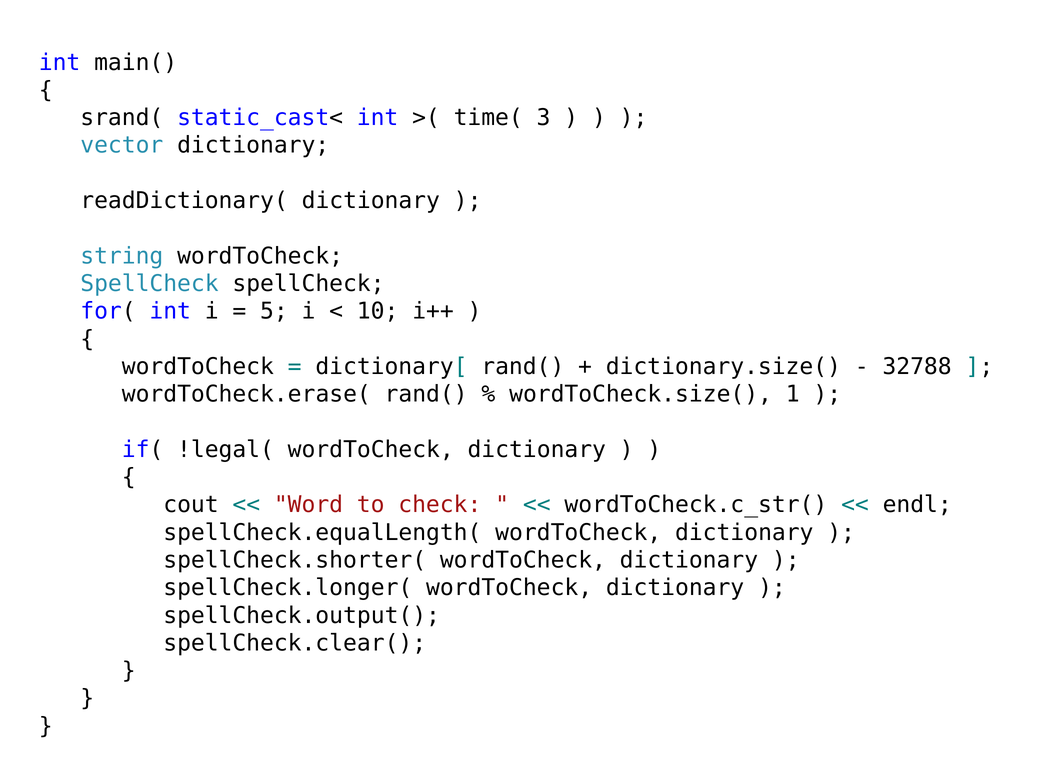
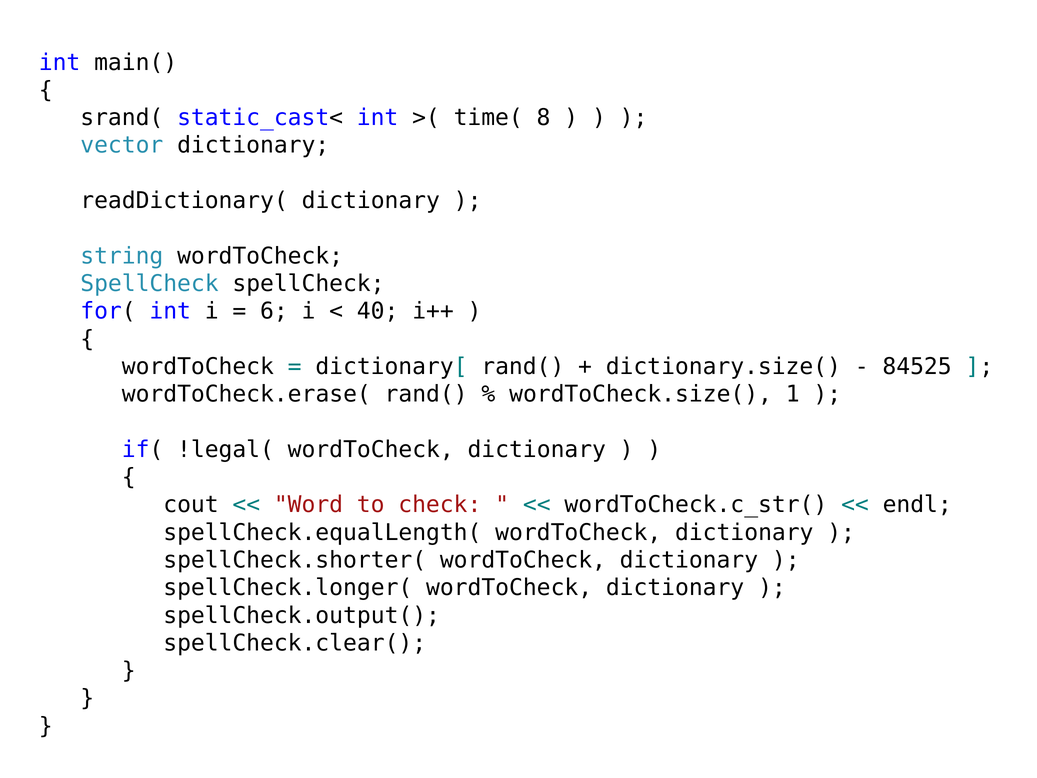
3: 3 -> 8
5: 5 -> 6
10: 10 -> 40
32788: 32788 -> 84525
